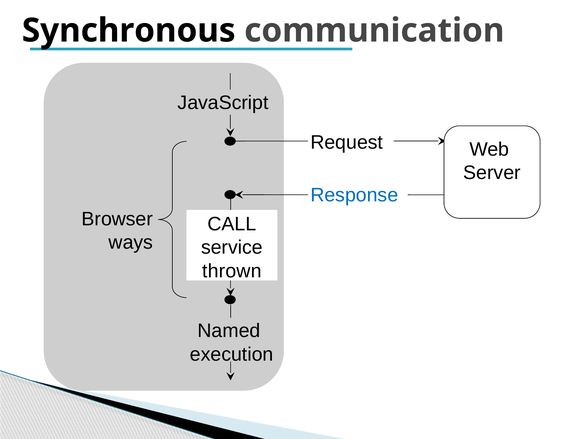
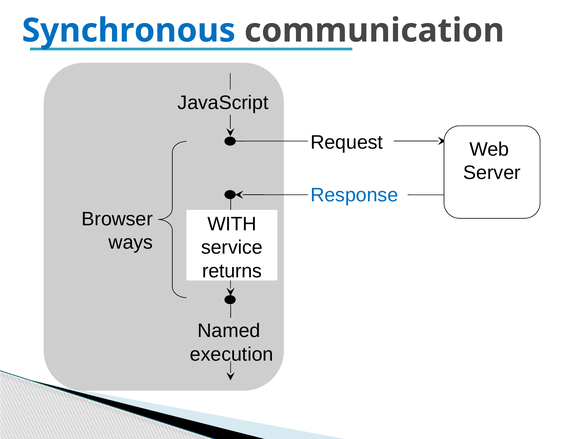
Synchronous colour: black -> blue
CALL: CALL -> WITH
thrown: thrown -> returns
